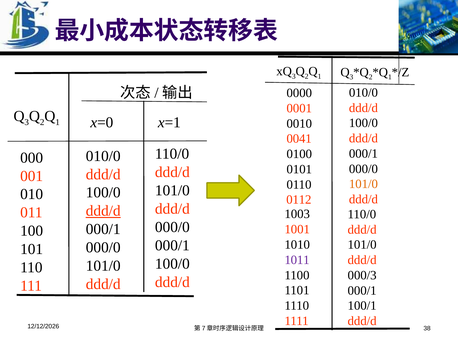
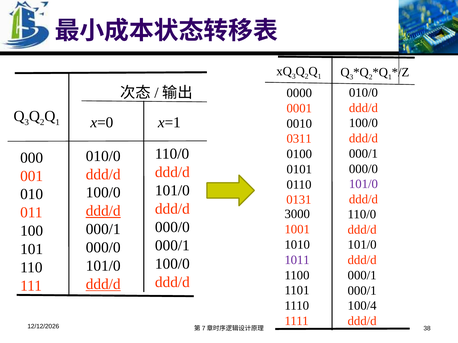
0041: 0041 -> 0311
101/0 at (363, 184) colour: orange -> purple
0112: 0112 -> 0131
1003: 1003 -> 3000
000/3 at (362, 276): 000/3 -> 000/1
ddd/d at (103, 284) underline: none -> present
100/1: 100/1 -> 100/4
